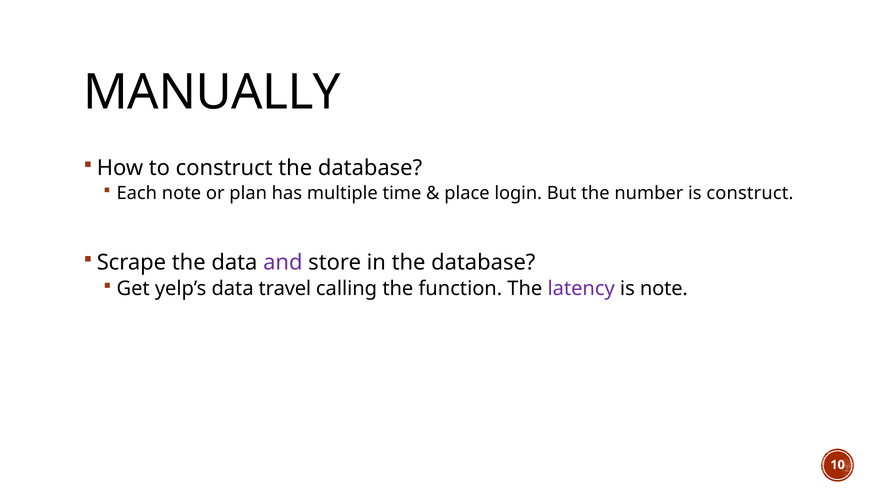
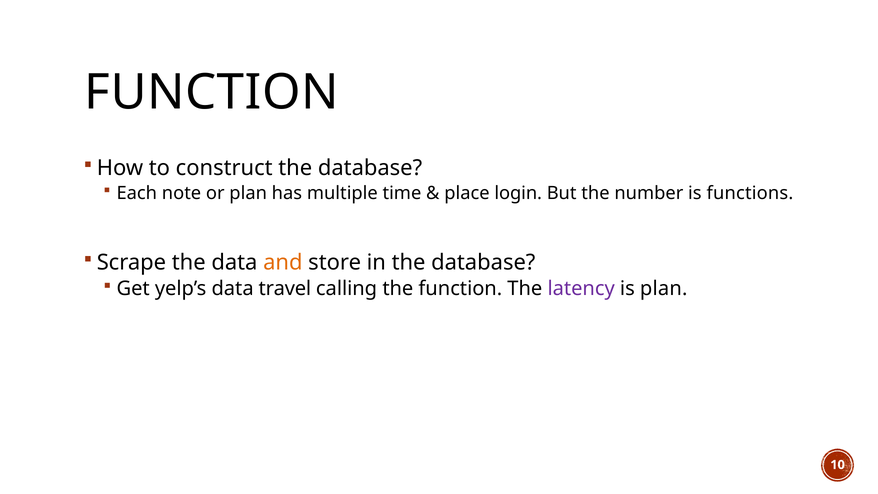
MANUALLY at (212, 93): MANUALLY -> FUNCTION
is construct: construct -> functions
and colour: purple -> orange
is note: note -> plan
